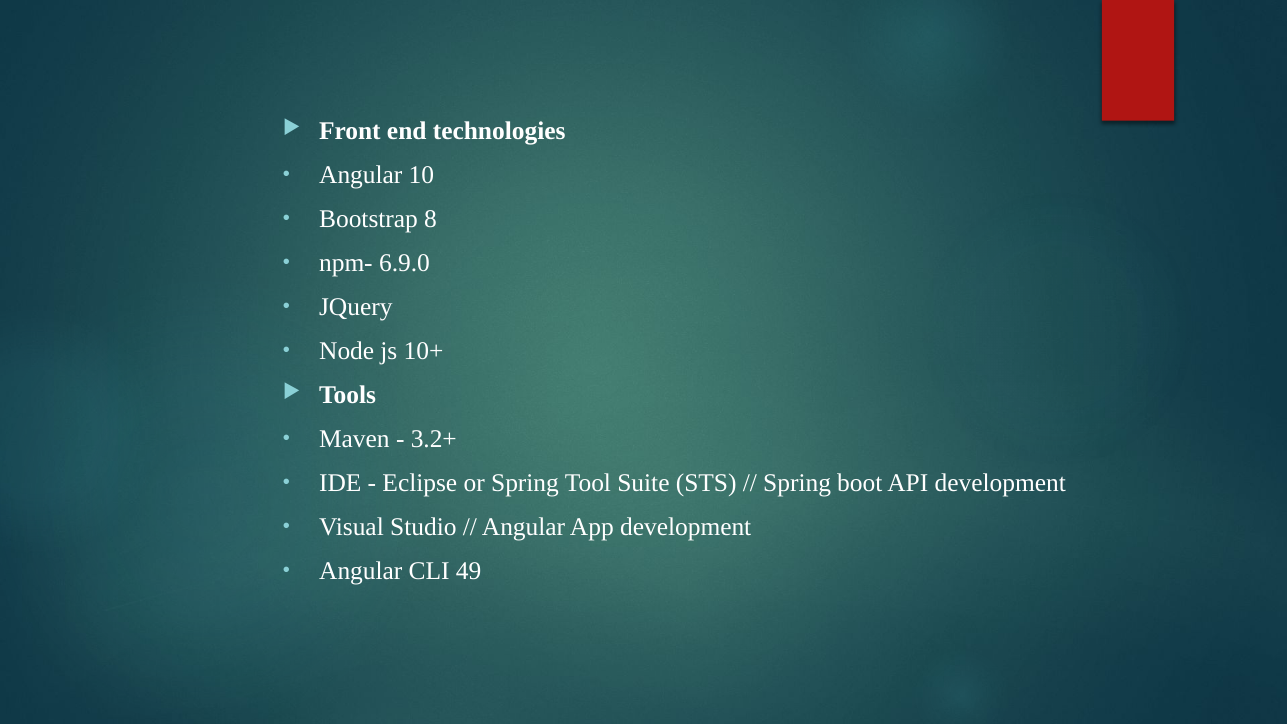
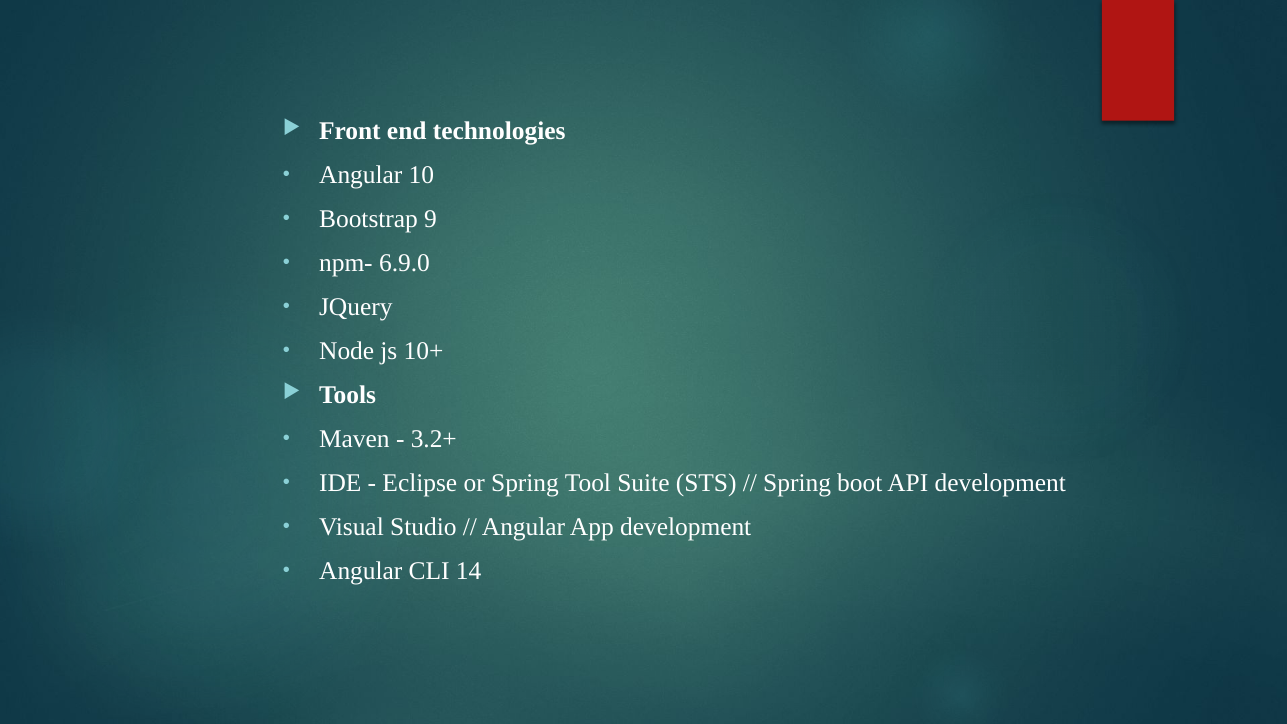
8: 8 -> 9
49: 49 -> 14
